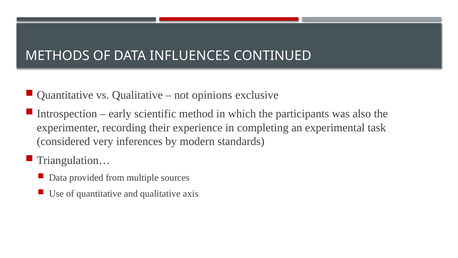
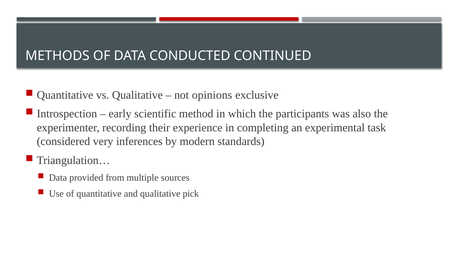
INFLUENCES: INFLUENCES -> CONDUCTED
axis: axis -> pick
